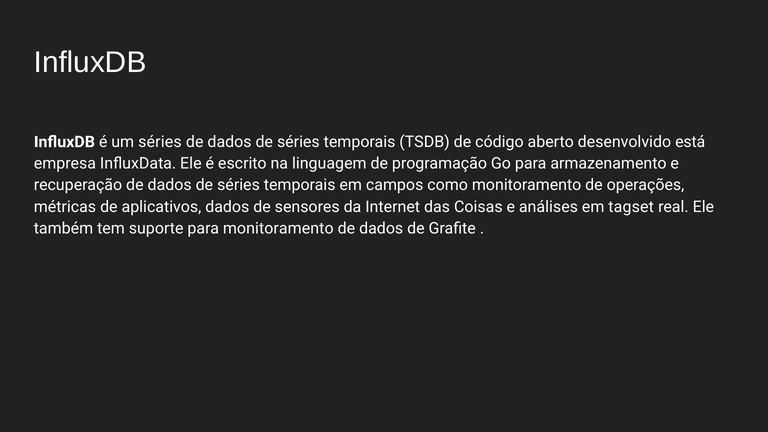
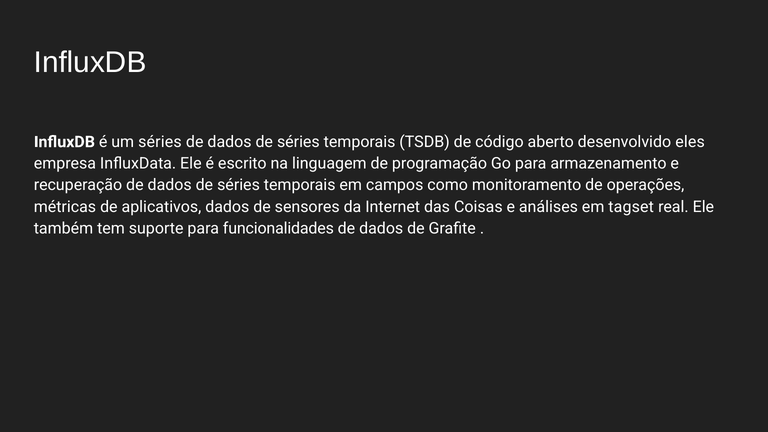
está: está -> eles
para monitoramento: monitoramento -> funcionalidades
